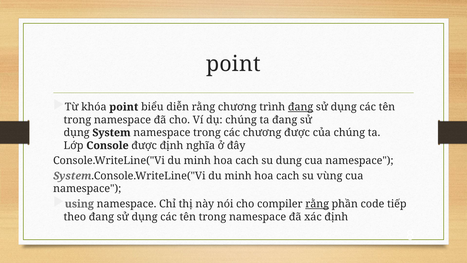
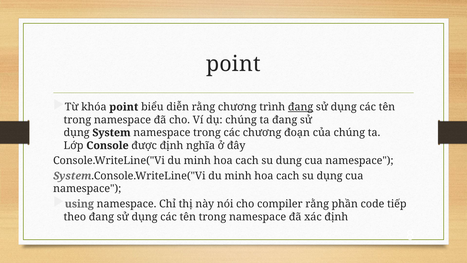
chương được: được -> đoạn
su vùng: vùng -> dụng
rằng at (317, 204) underline: present -> none
